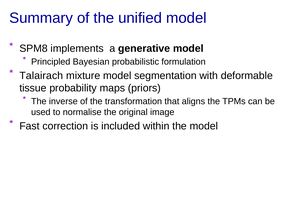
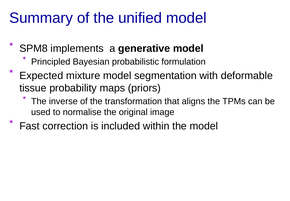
Talairach: Talairach -> Expected
